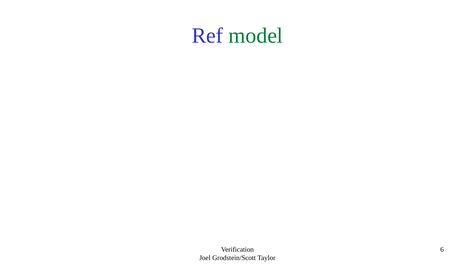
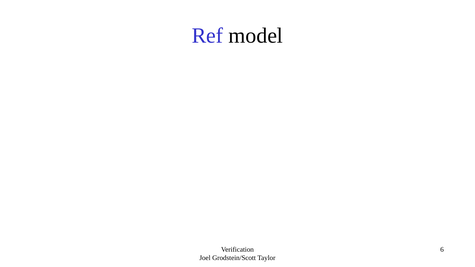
model colour: green -> black
